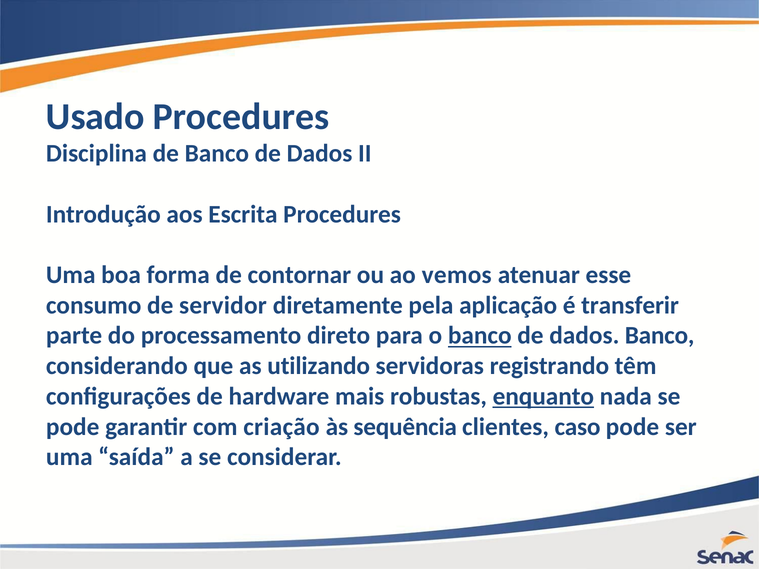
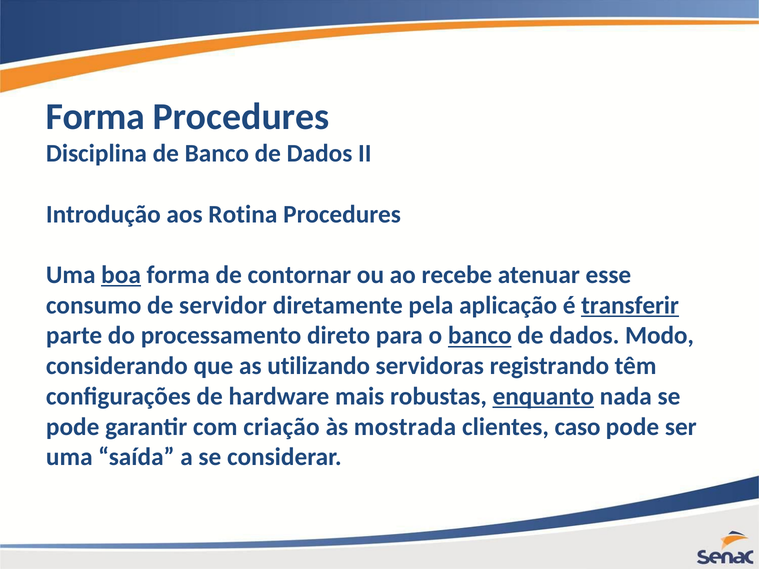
Usado at (95, 117): Usado -> Forma
Escrita: Escrita -> Rotina
boa underline: none -> present
vemos: vemos -> recebe
transferir underline: none -> present
dados Banco: Banco -> Modo
sequência: sequência -> mostrada
